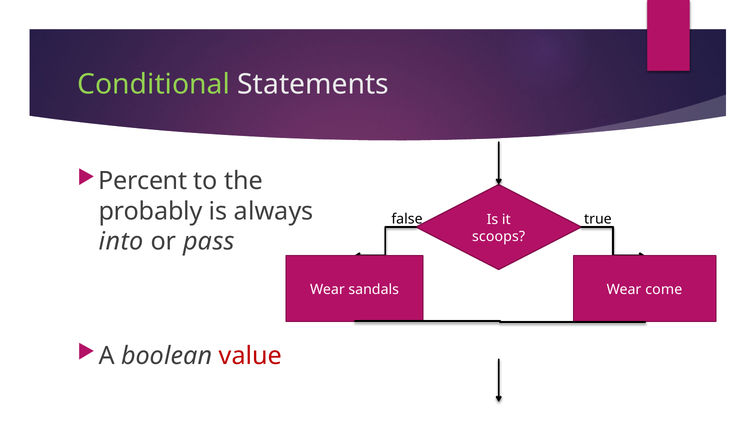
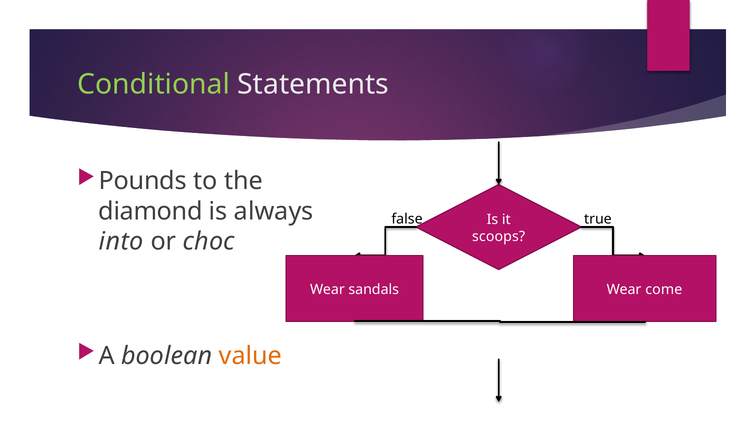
Percent: Percent -> Pounds
probably: probably -> diamond
pass: pass -> choc
value colour: red -> orange
